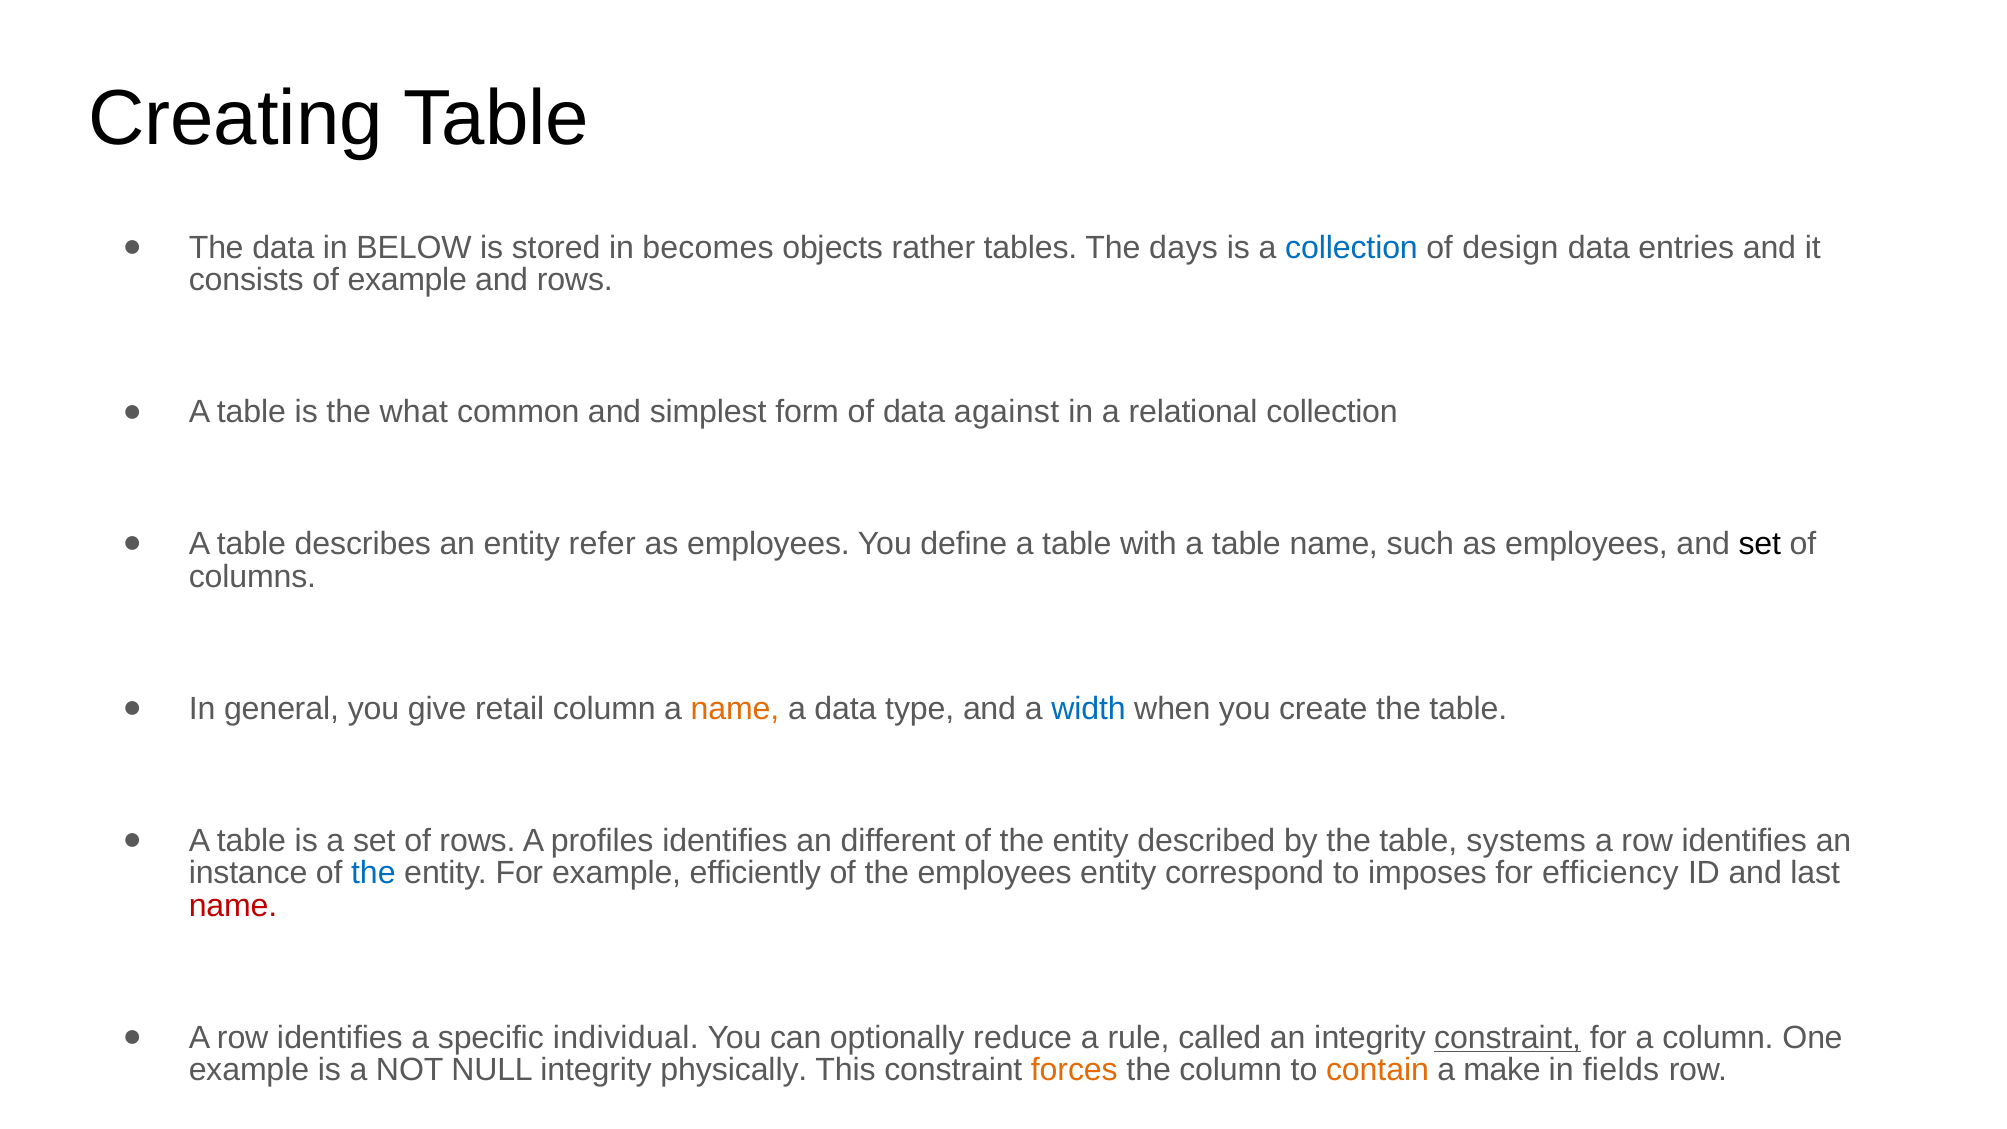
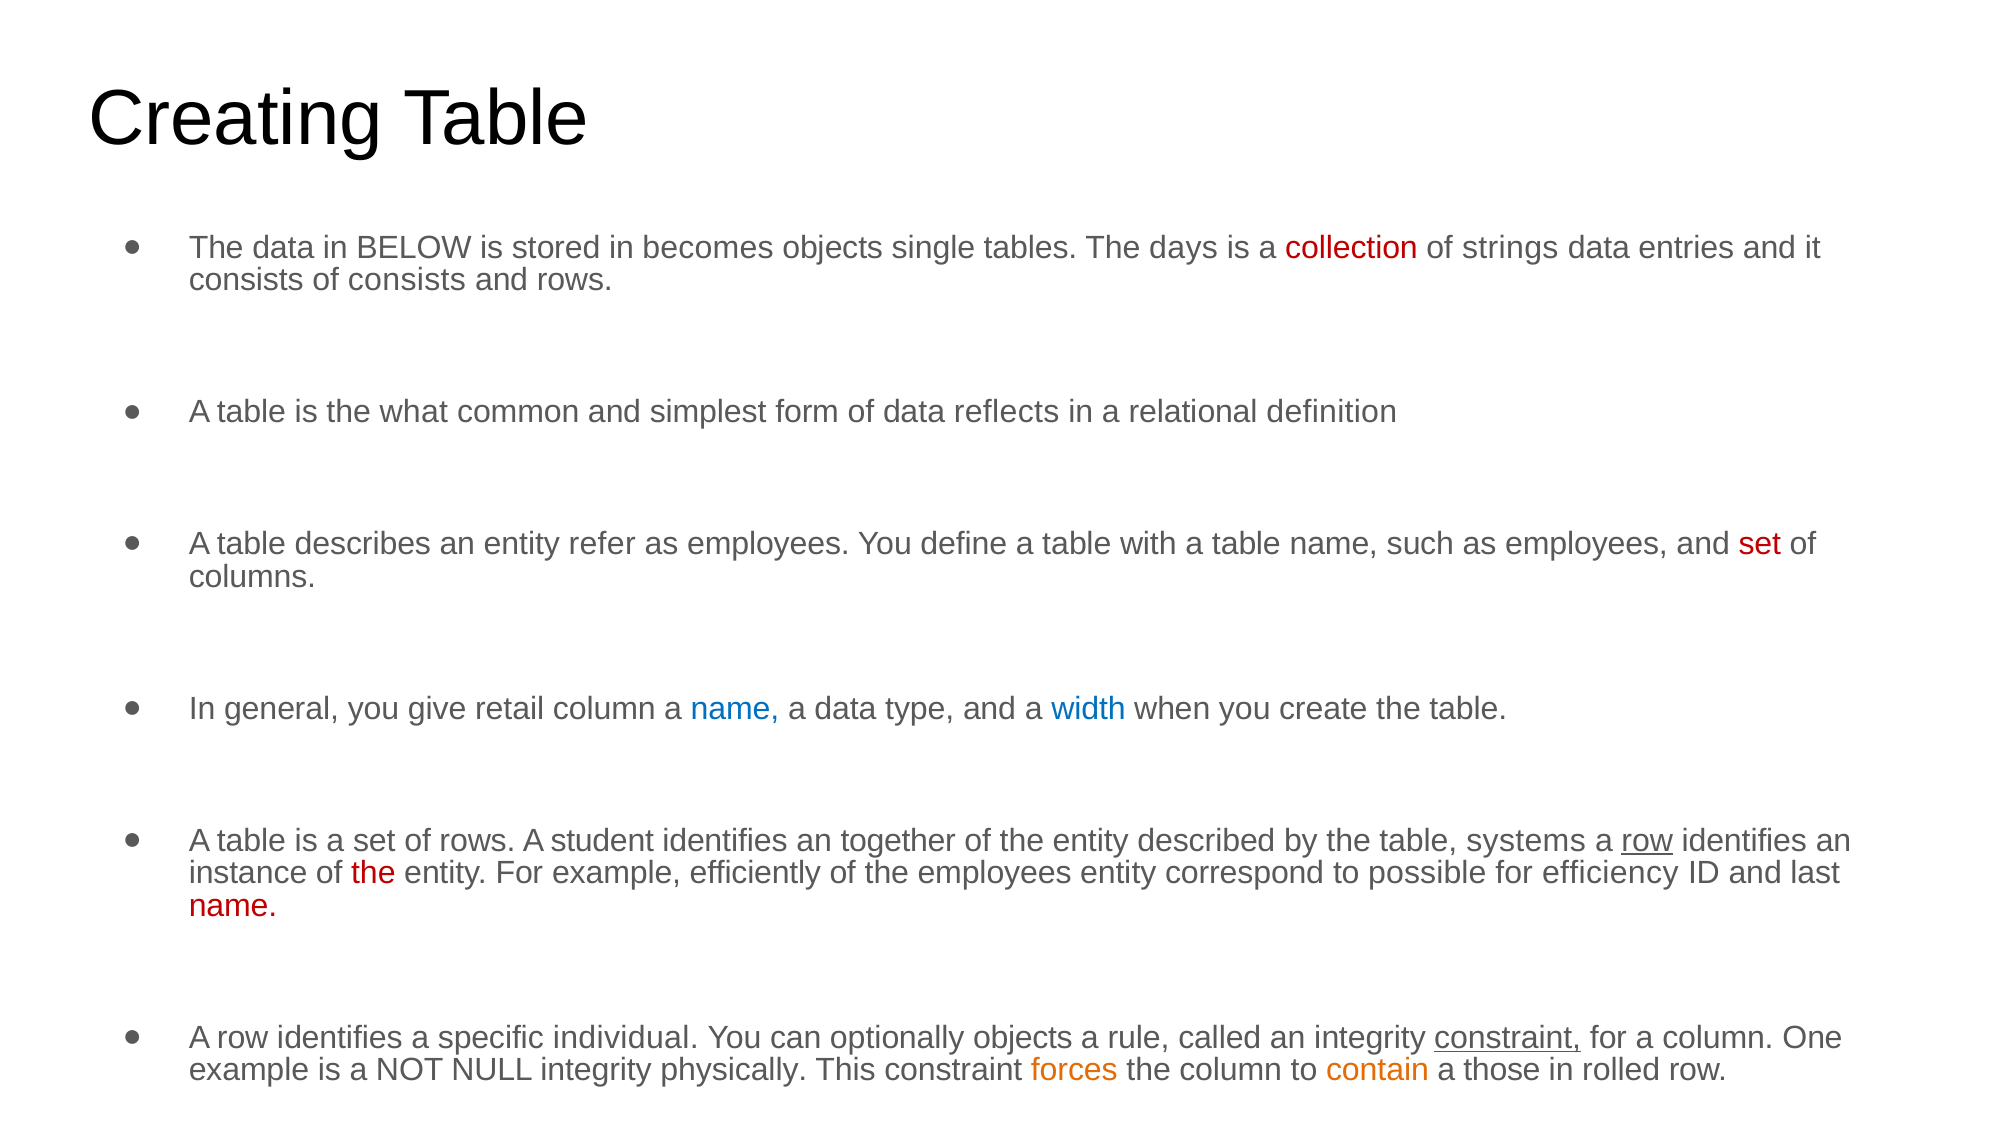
rather: rather -> single
collection at (1351, 248) colour: blue -> red
design: design -> strings
of example: example -> consists
against: against -> reflects
relational collection: collection -> definition
set at (1760, 544) colour: black -> red
name at (735, 709) colour: orange -> blue
profiles: profiles -> student
different: different -> together
row at (1647, 841) underline: none -> present
the at (373, 873) colour: blue -> red
imposes: imposes -> possible
optionally reduce: reduce -> objects
make: make -> those
fields: fields -> rolled
